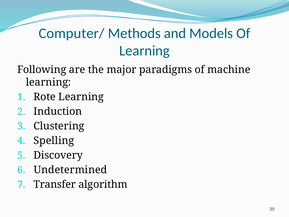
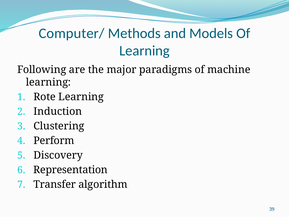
Spelling: Spelling -> Perform
Undetermined: Undetermined -> Representation
